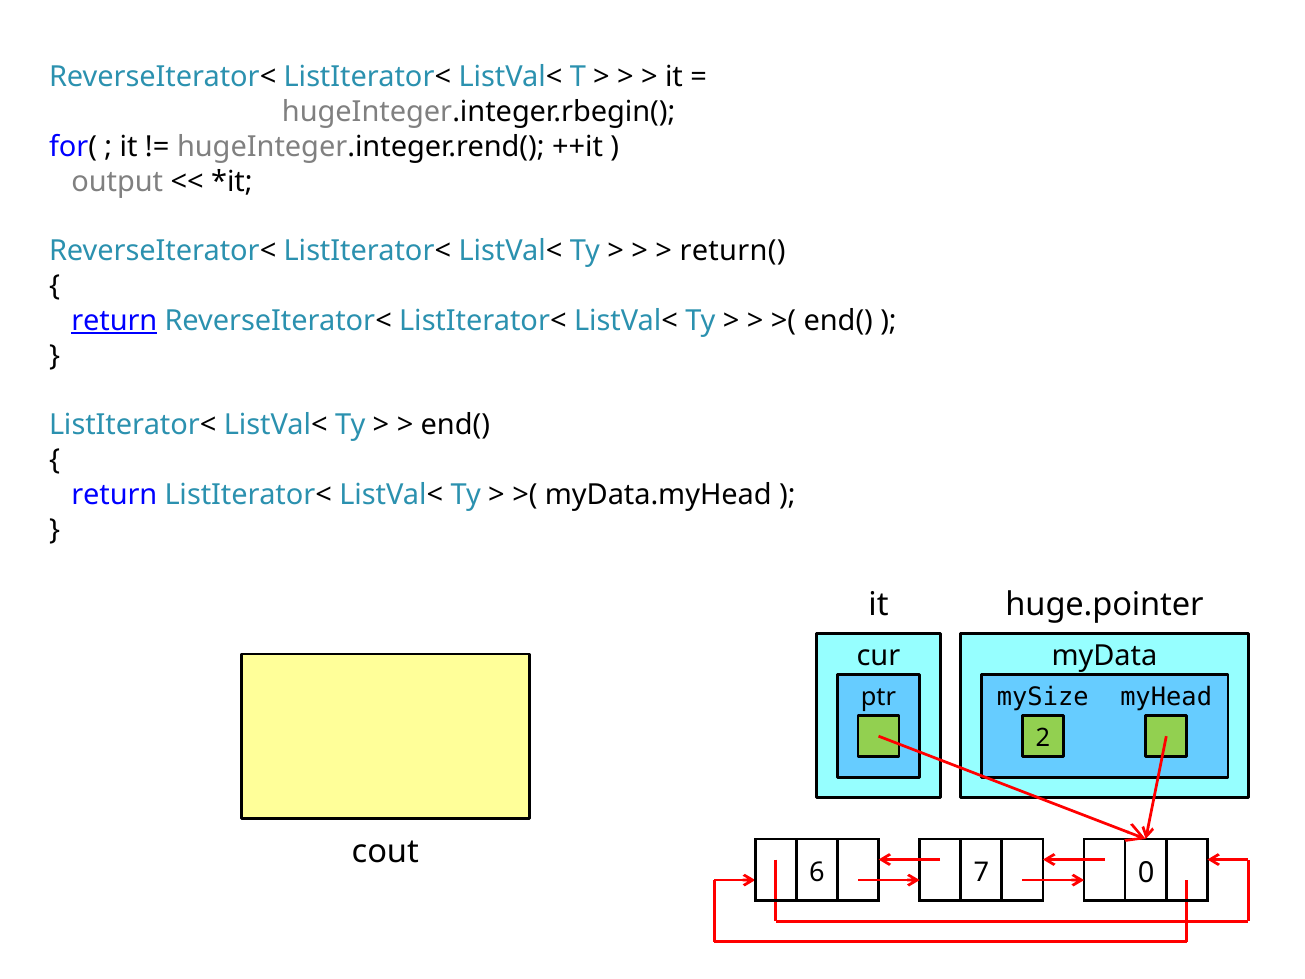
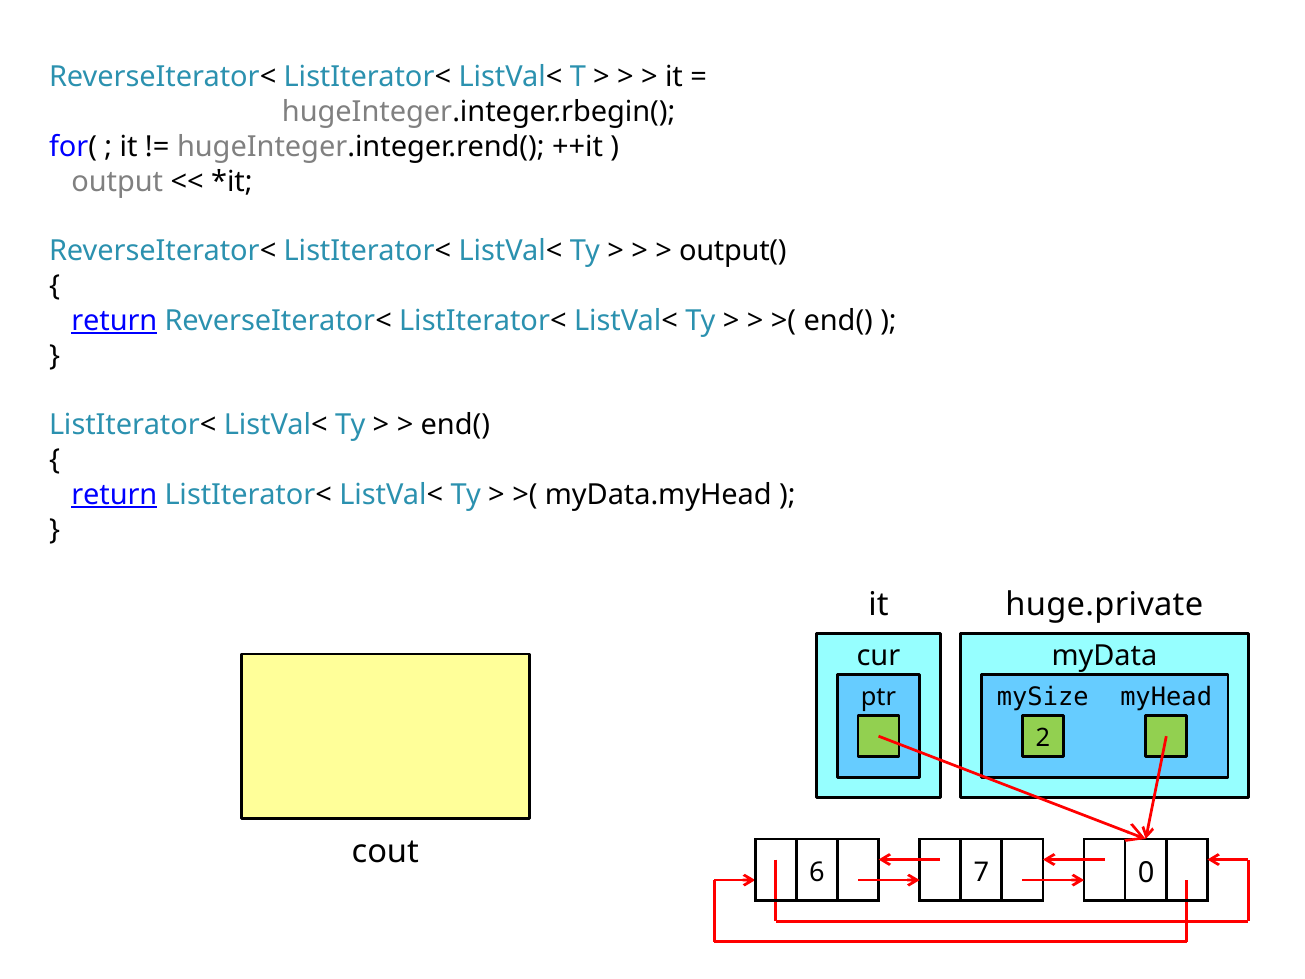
return(: return( -> output(
return at (114, 495) underline: none -> present
huge.pointer: huge.pointer -> huge.private
